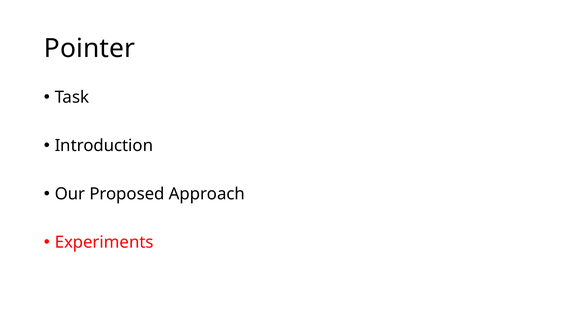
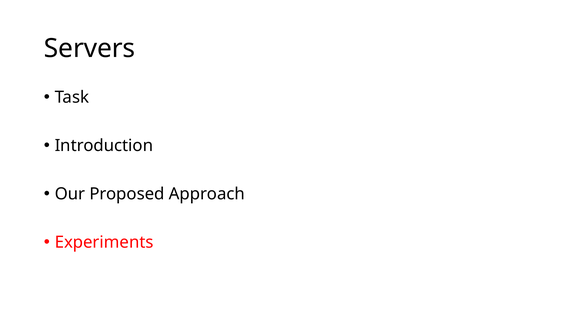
Pointer: Pointer -> Servers
